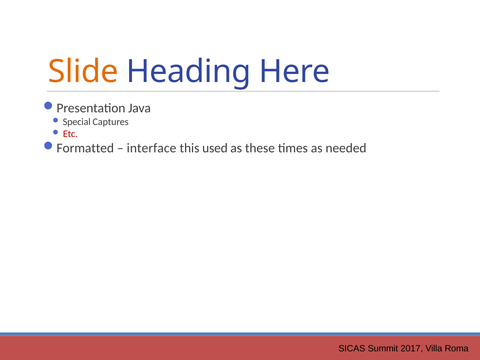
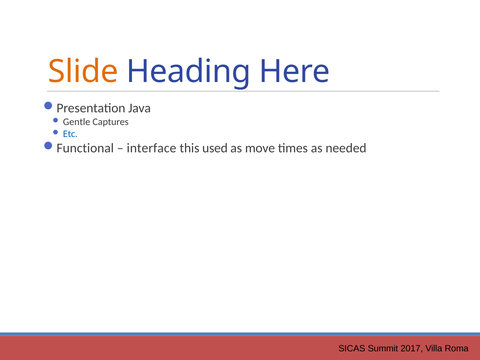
Special: Special -> Gentle
Etc colour: red -> blue
Formatted: Formatted -> Functional
these: these -> move
